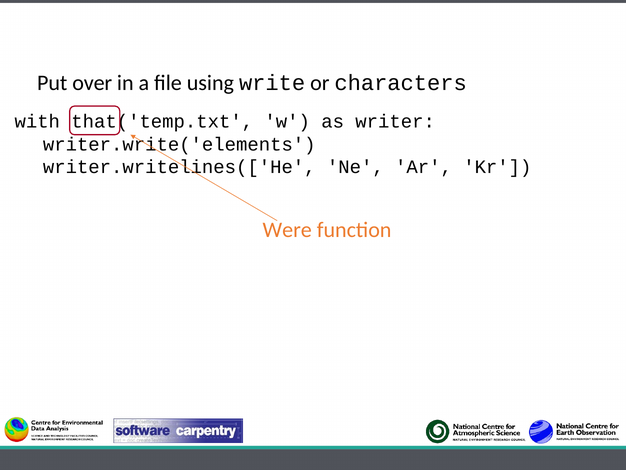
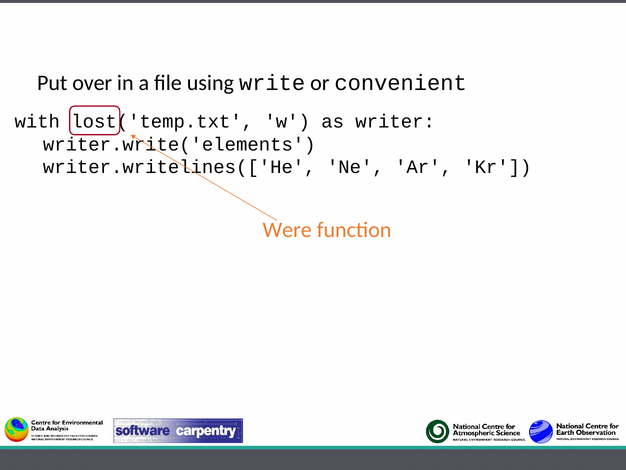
characters: characters -> convenient
that('temp.txt: that('temp.txt -> lost('temp.txt
